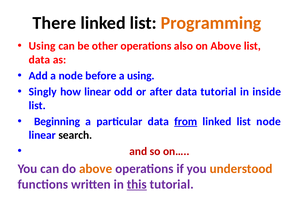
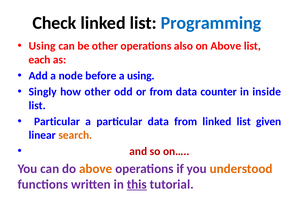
There: There -> Check
Programming colour: orange -> blue
data at (39, 60): data -> each
how linear: linear -> other
or after: after -> from
data tutorial: tutorial -> counter
Beginning at (57, 121): Beginning -> Particular
from at (186, 121) underline: present -> none
list node: node -> given
search colour: black -> orange
